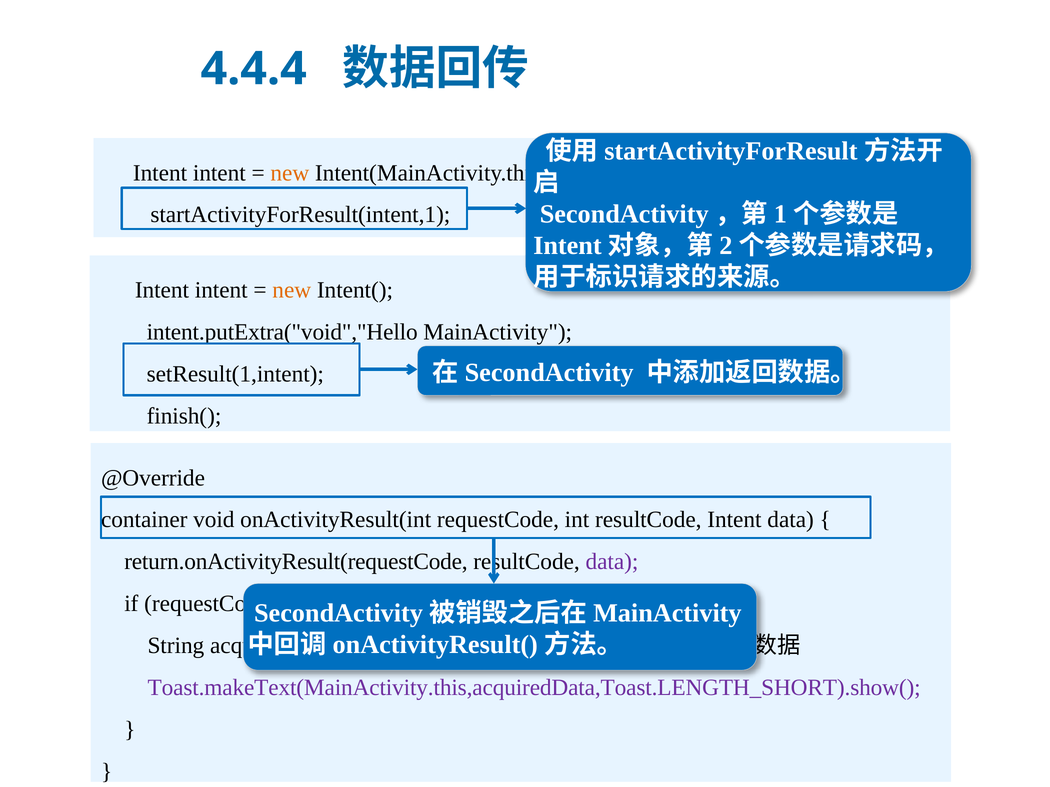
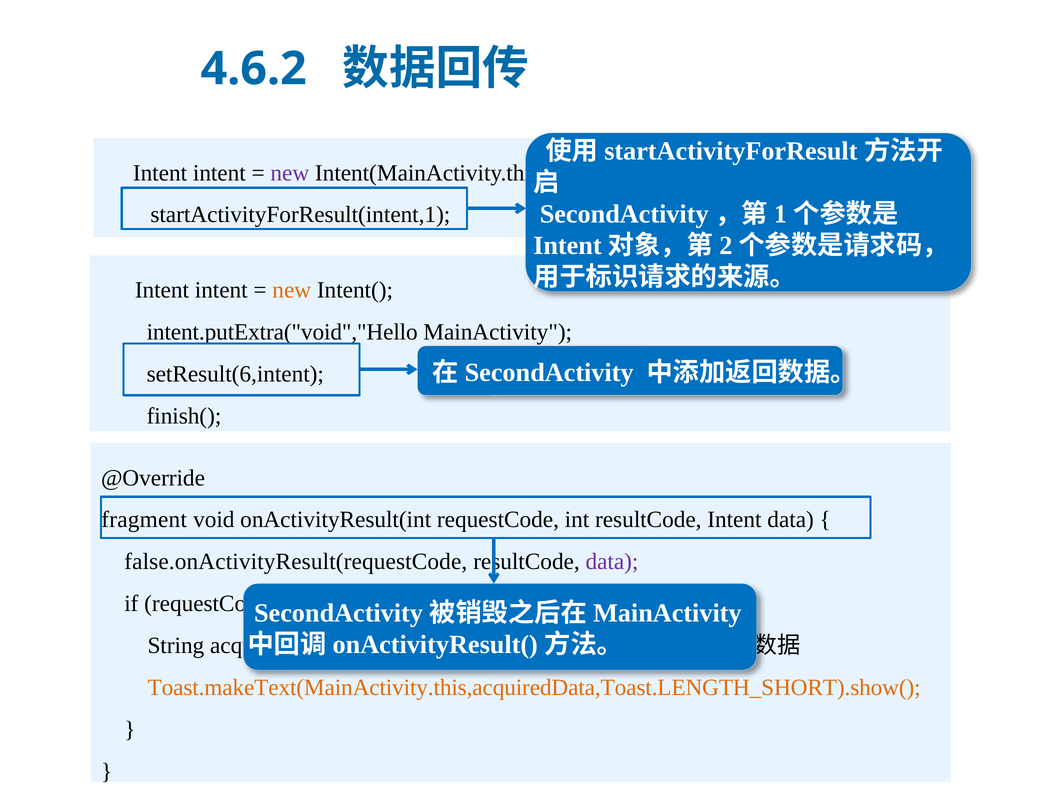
4.4.4: 4.4.4 -> 4.6.2
new at (290, 173) colour: orange -> purple
setResult(1,intent: setResult(1,intent -> setResult(6,intent
container: container -> fragment
return.onActivityResult(requestCode: return.onActivityResult(requestCode -> false.onActivityResult(requestCode
Toast.makeText(MainActivity.this,acquiredData,Toast.LENGTH_SHORT).show( colour: purple -> orange
